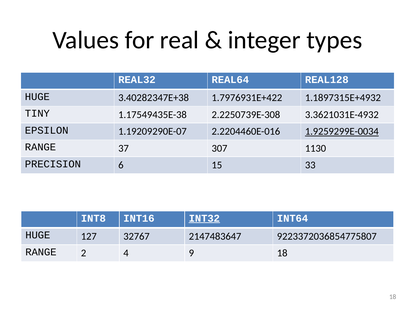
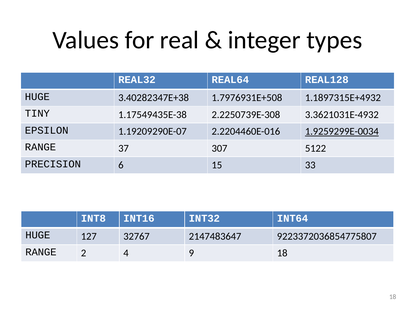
1.7976931E+422: 1.7976931E+422 -> 1.7976931E+508
1130: 1130 -> 5122
INT32 underline: present -> none
